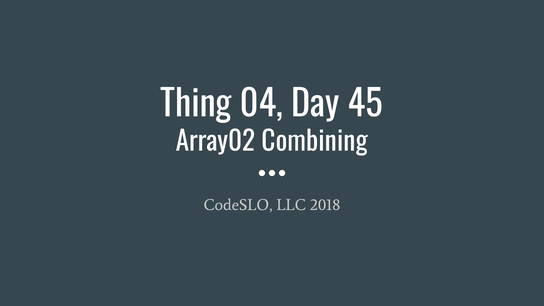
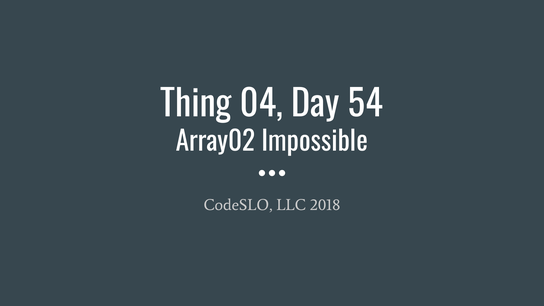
45: 45 -> 54
Combining: Combining -> Impossible
